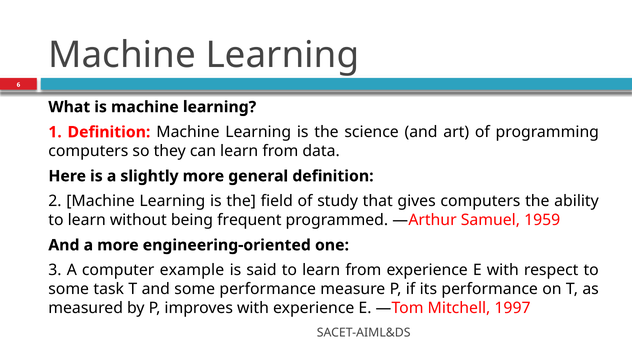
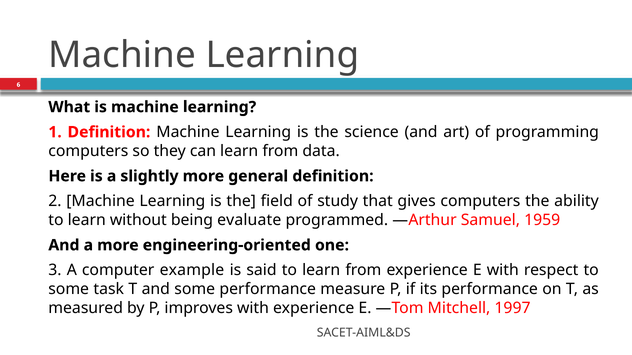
frequent: frequent -> evaluate
